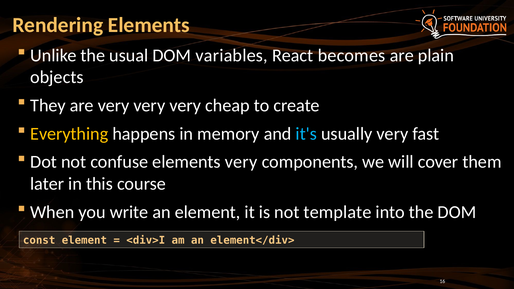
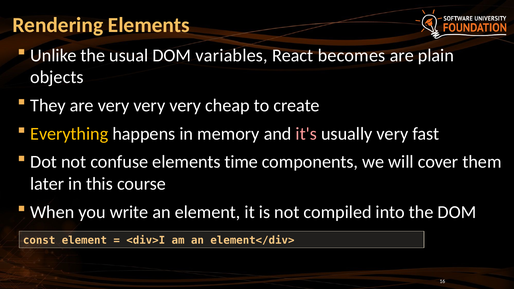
it's colour: light blue -> pink
elements very: very -> time
template: template -> compiled
